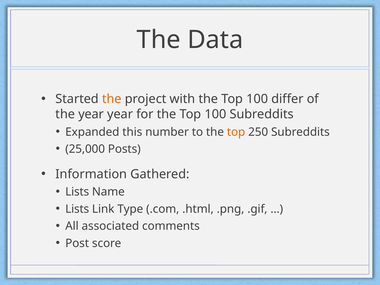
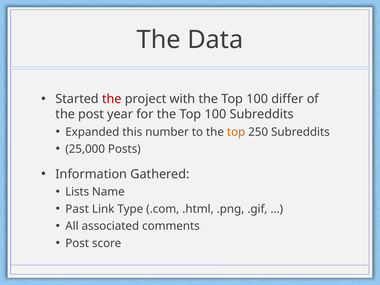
the at (112, 99) colour: orange -> red
the year: year -> post
Lists at (77, 209): Lists -> Past
